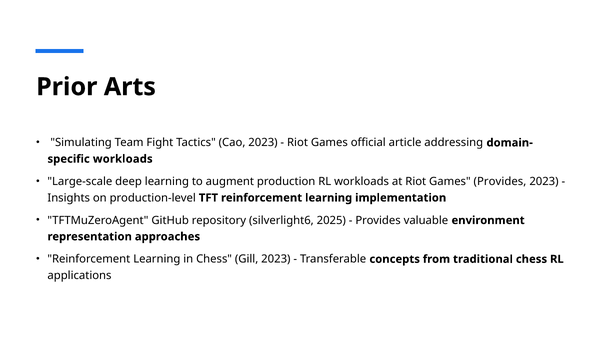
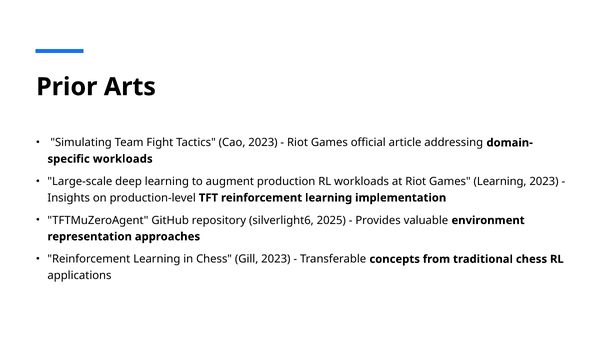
Games Provides: Provides -> Learning
